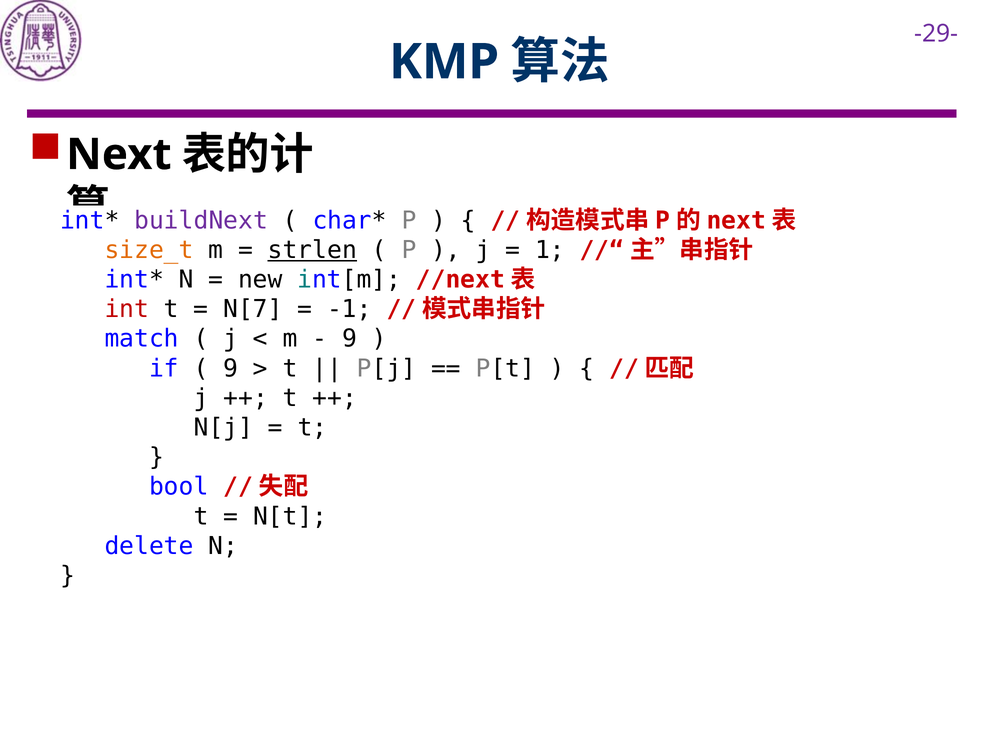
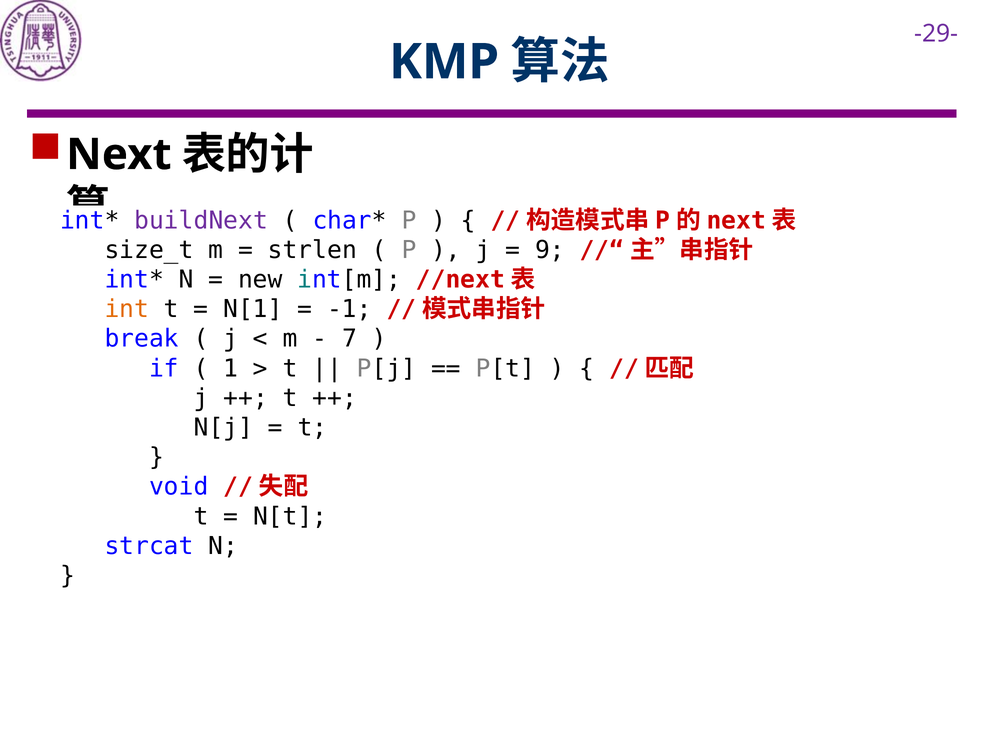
size_t colour: orange -> black
strlen underline: present -> none
1: 1 -> 9
int colour: red -> orange
N[7: N[7 -> N[1
match: match -> break
9 at (349, 339): 9 -> 7
9 at (231, 369): 9 -> 1
bool: bool -> void
delete: delete -> strcat
